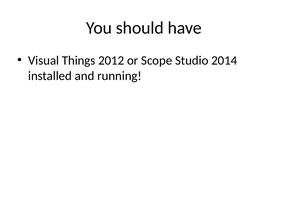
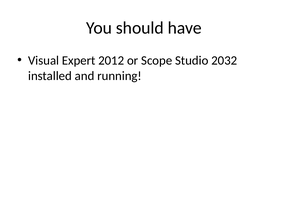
Things: Things -> Expert
2014: 2014 -> 2032
